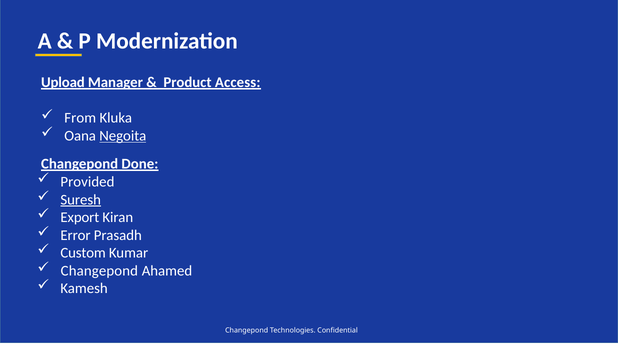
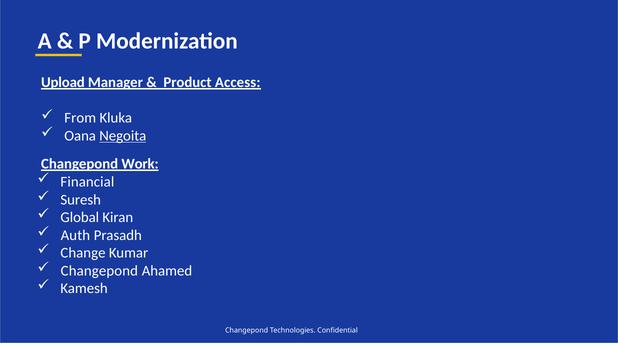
Done: Done -> Work
Provided: Provided -> Financial
Suresh underline: present -> none
Export: Export -> Global
Error: Error -> Auth
Custom: Custom -> Change
